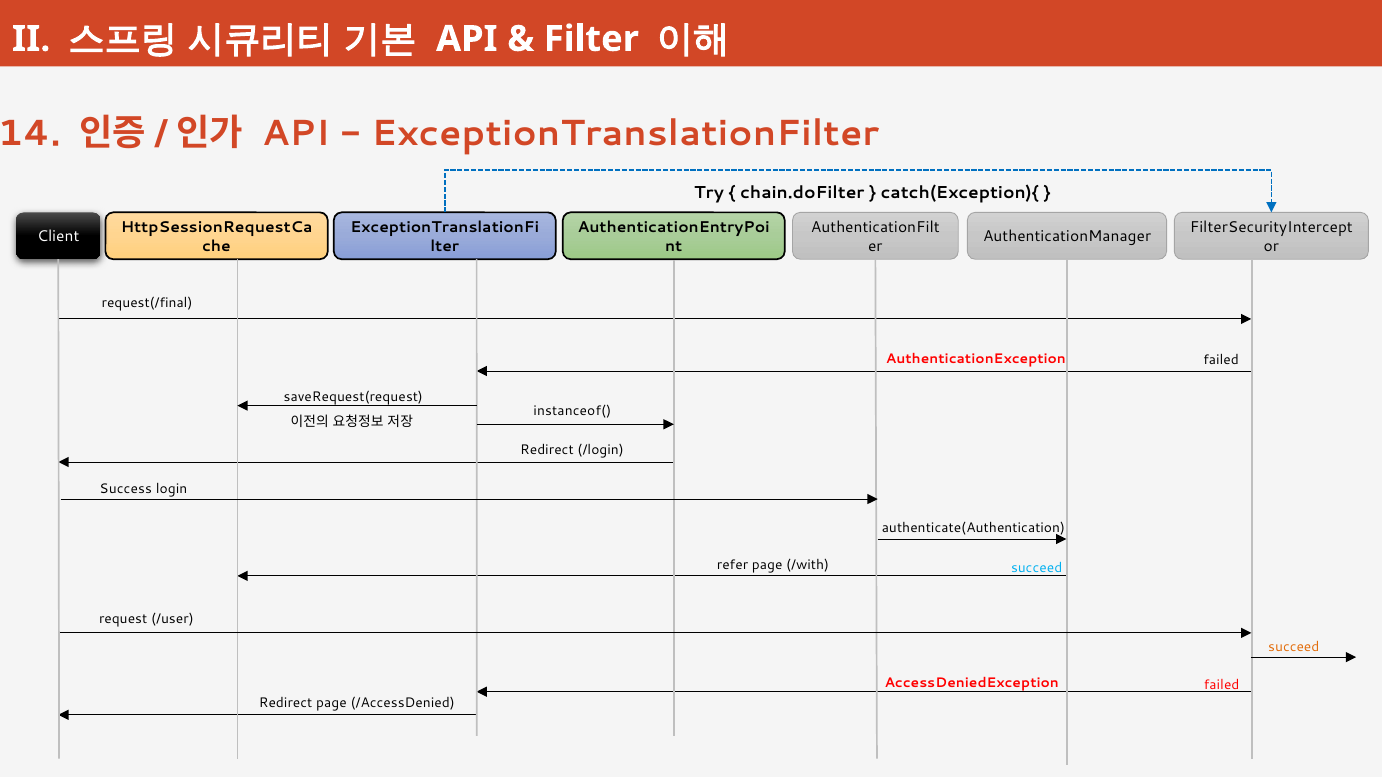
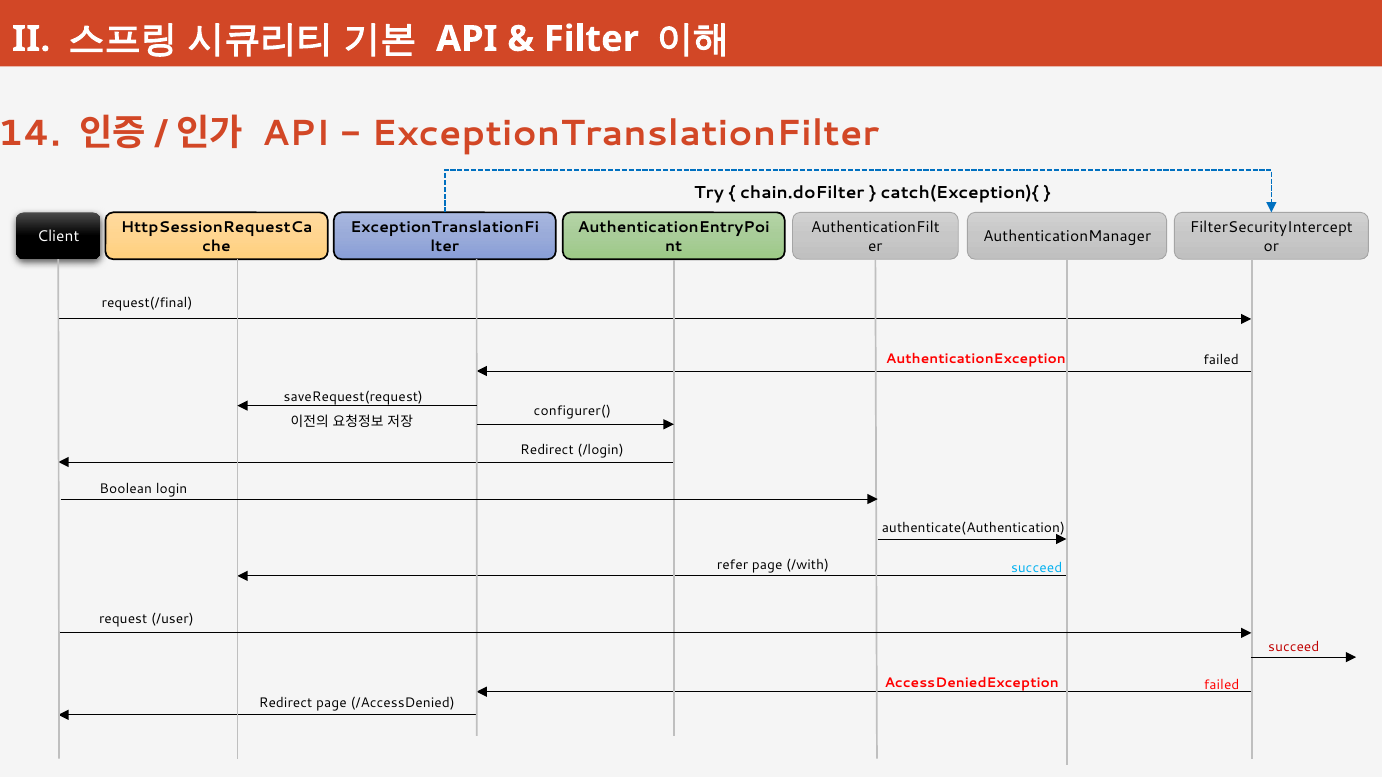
instanceof(: instanceof( -> configurer(
Success: Success -> Boolean
succeed at (1294, 648) colour: orange -> red
